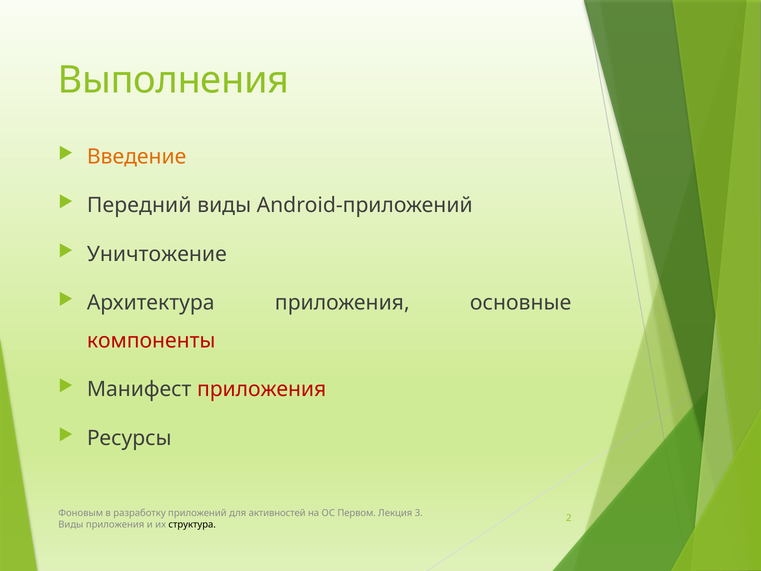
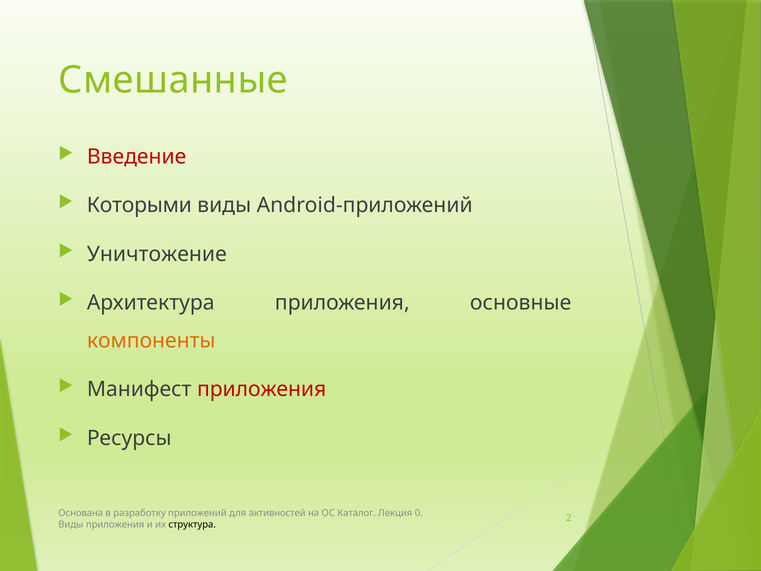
Выполнения: Выполнения -> Смешанные
Введение colour: orange -> red
Передний: Передний -> Которыми
компоненты colour: red -> orange
Фоновым: Фоновым -> Основана
Первом: Первом -> Каталог
3: 3 -> 0
